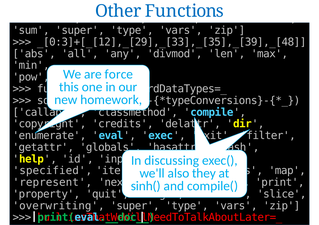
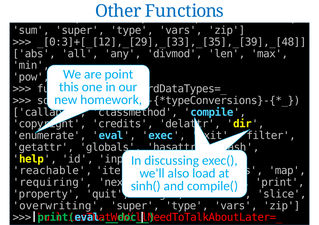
force: force -> point
specified: specified -> reachable
they: they -> load
represent: represent -> requiring
